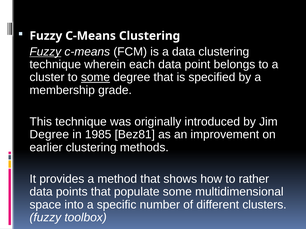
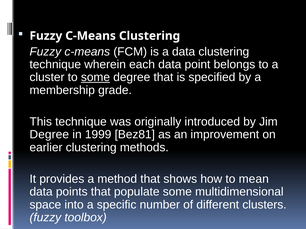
Fuzzy at (45, 52) underline: present -> none
1985: 1985 -> 1999
rather: rather -> mean
